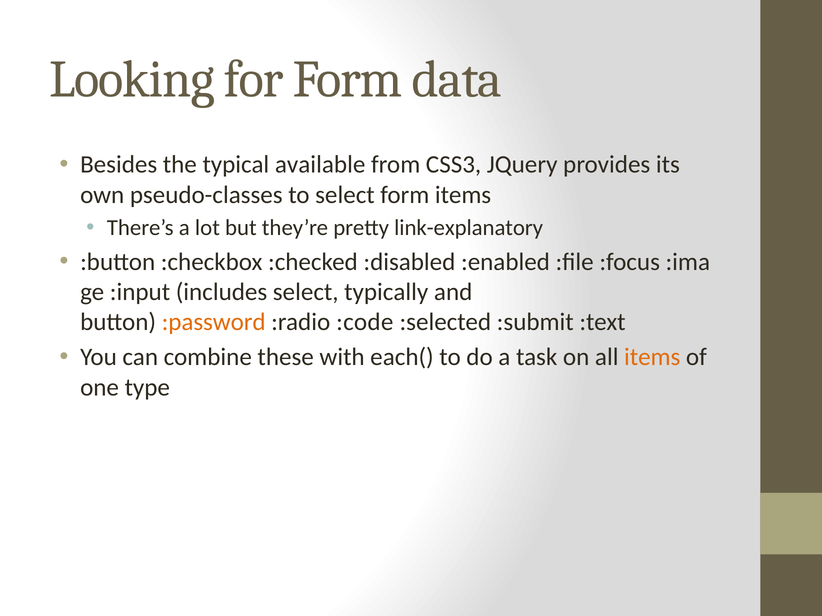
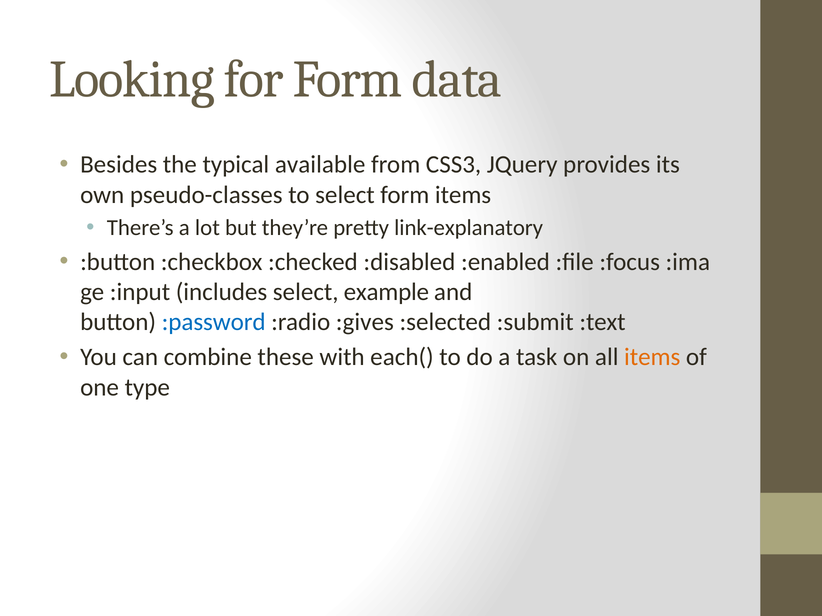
typically: typically -> example
:password colour: orange -> blue
:code: :code -> :gives
